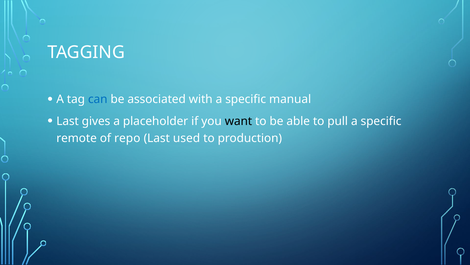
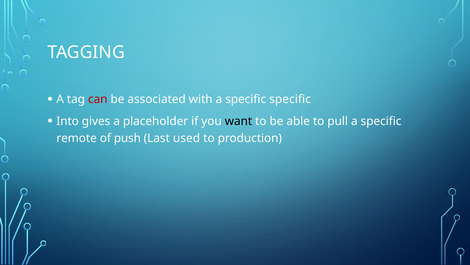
can colour: blue -> red
specific manual: manual -> specific
Last at (68, 121): Last -> Into
repo: repo -> push
